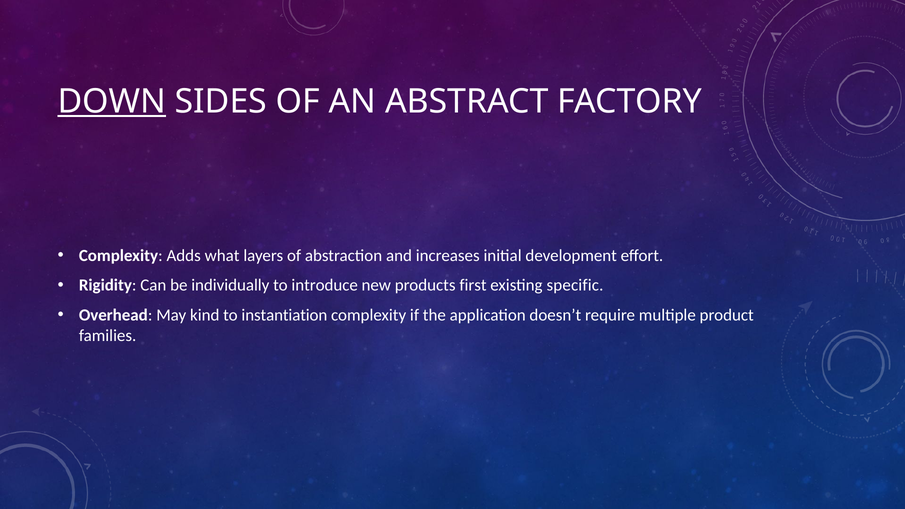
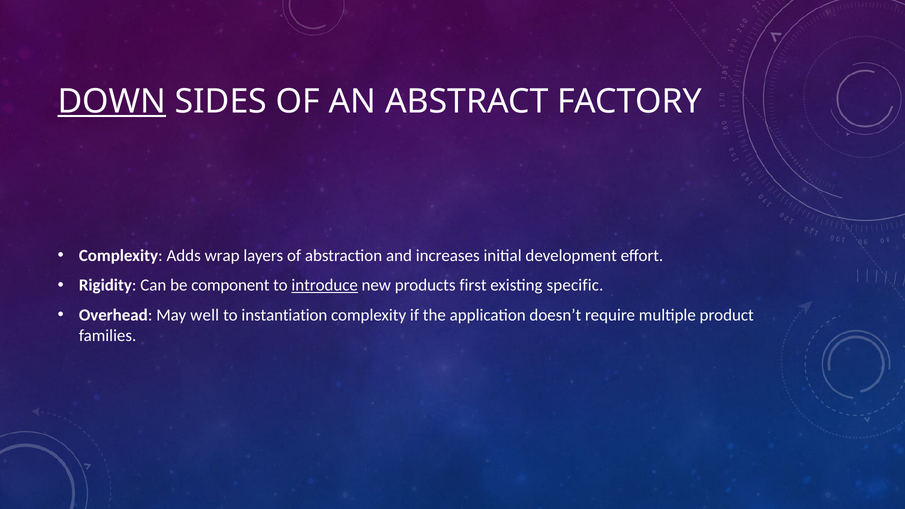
what: what -> wrap
individually: individually -> component
introduce underline: none -> present
kind: kind -> well
